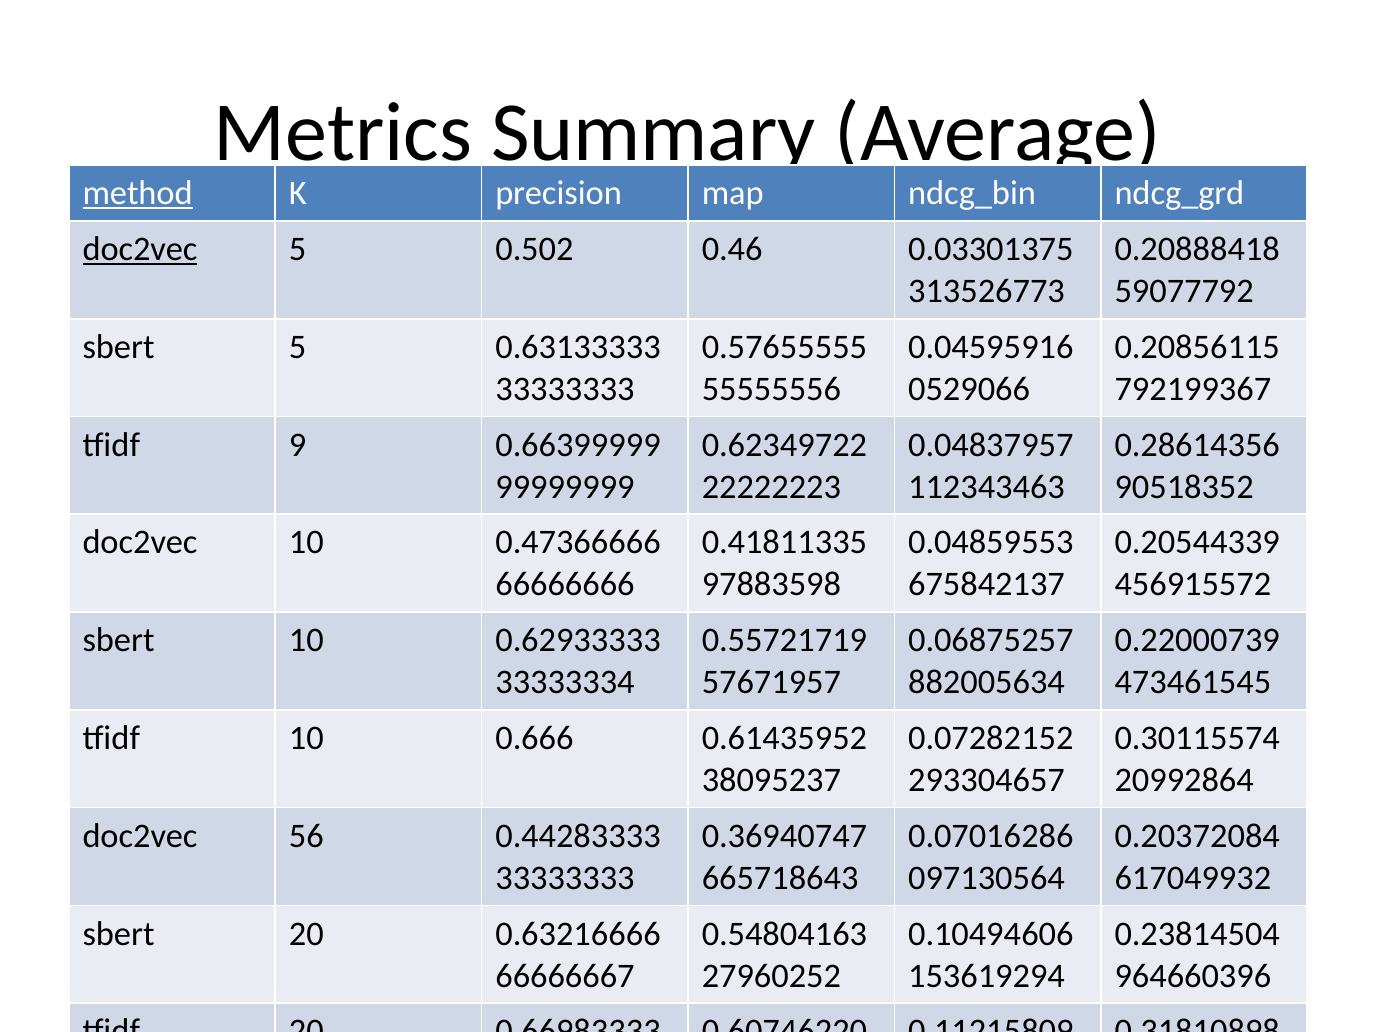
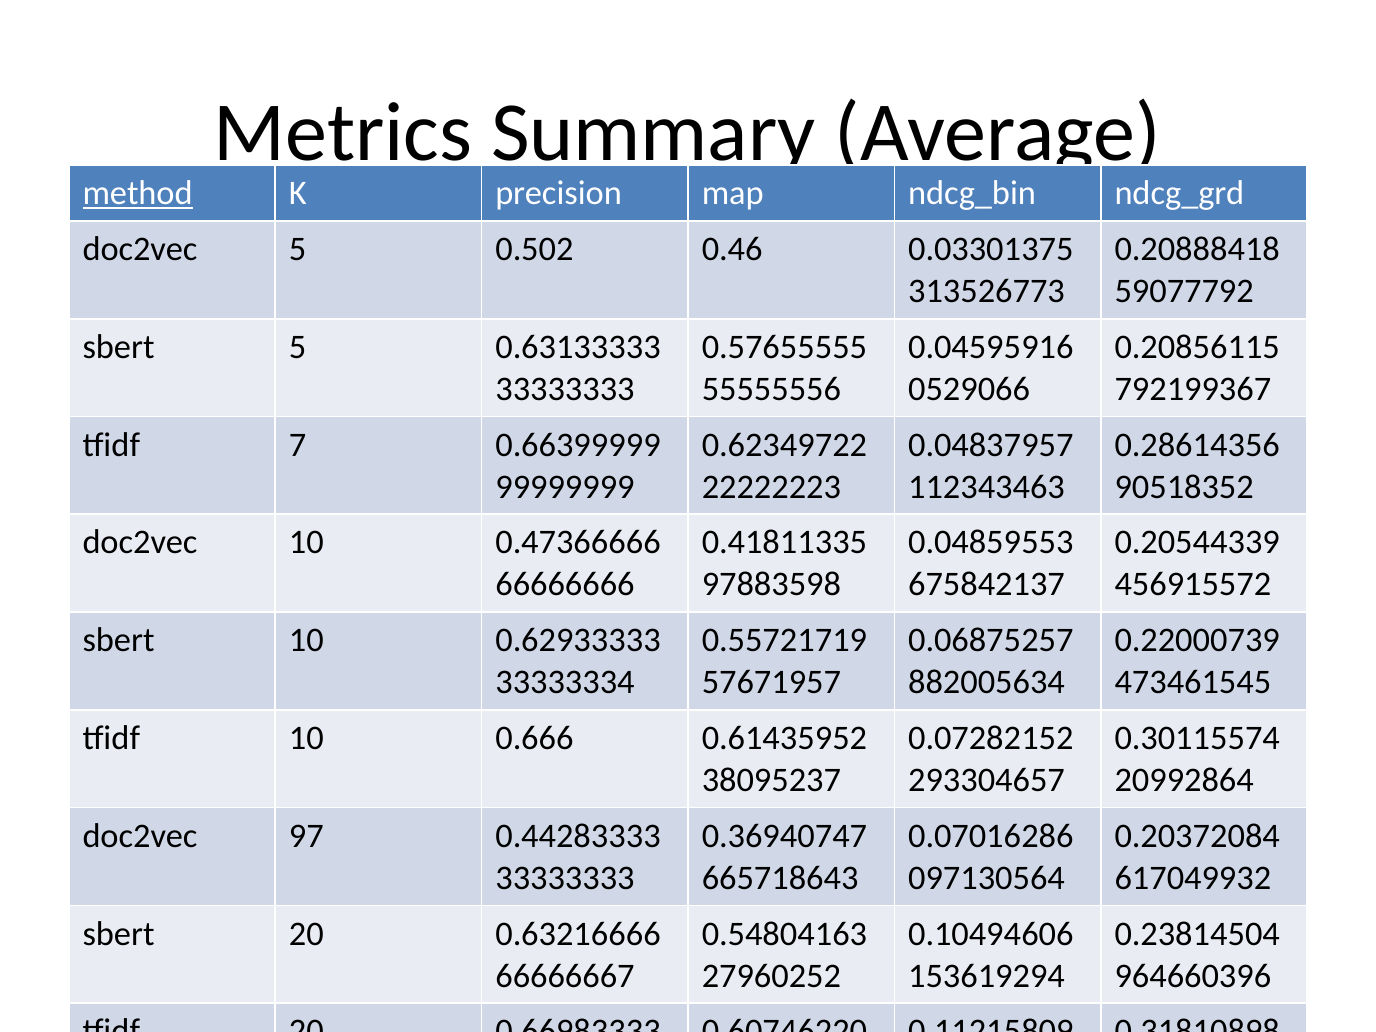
doc2vec at (140, 249) underline: present -> none
9: 9 -> 7
56: 56 -> 97
